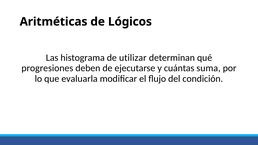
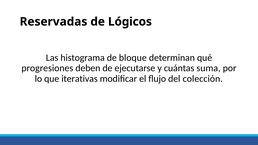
Aritméticas: Aritméticas -> Reservadas
utilizar: utilizar -> bloque
evaluarla: evaluarla -> iterativas
condición: condición -> colección
